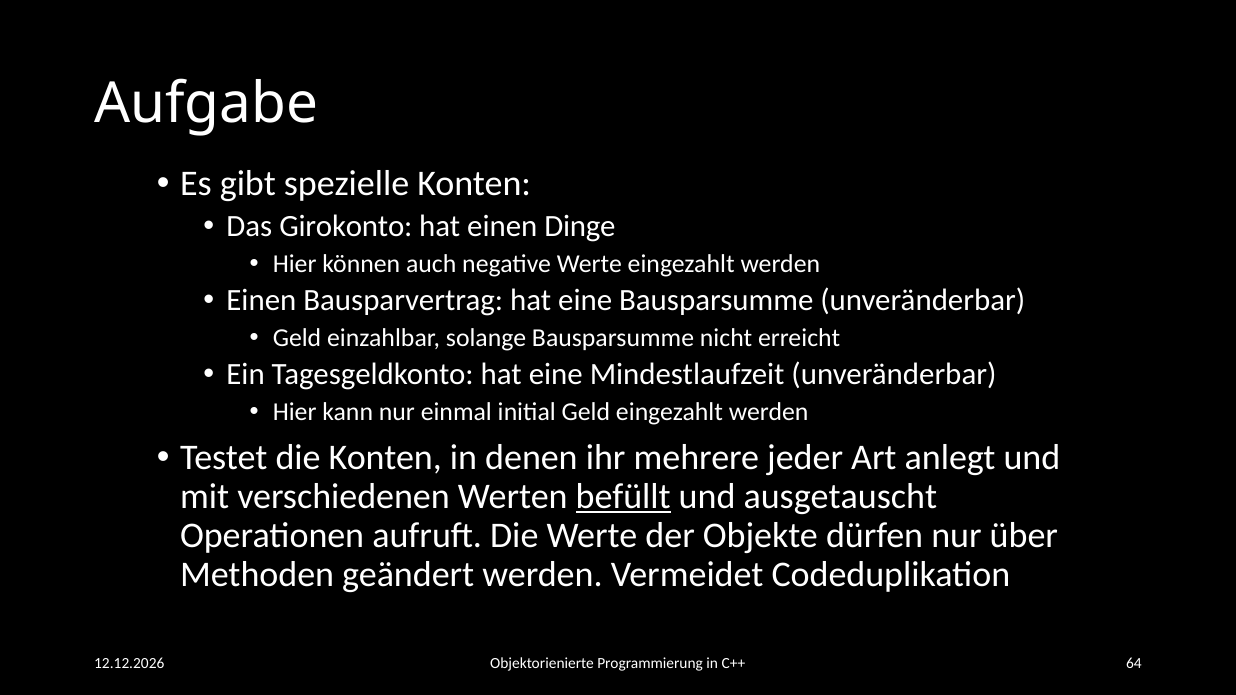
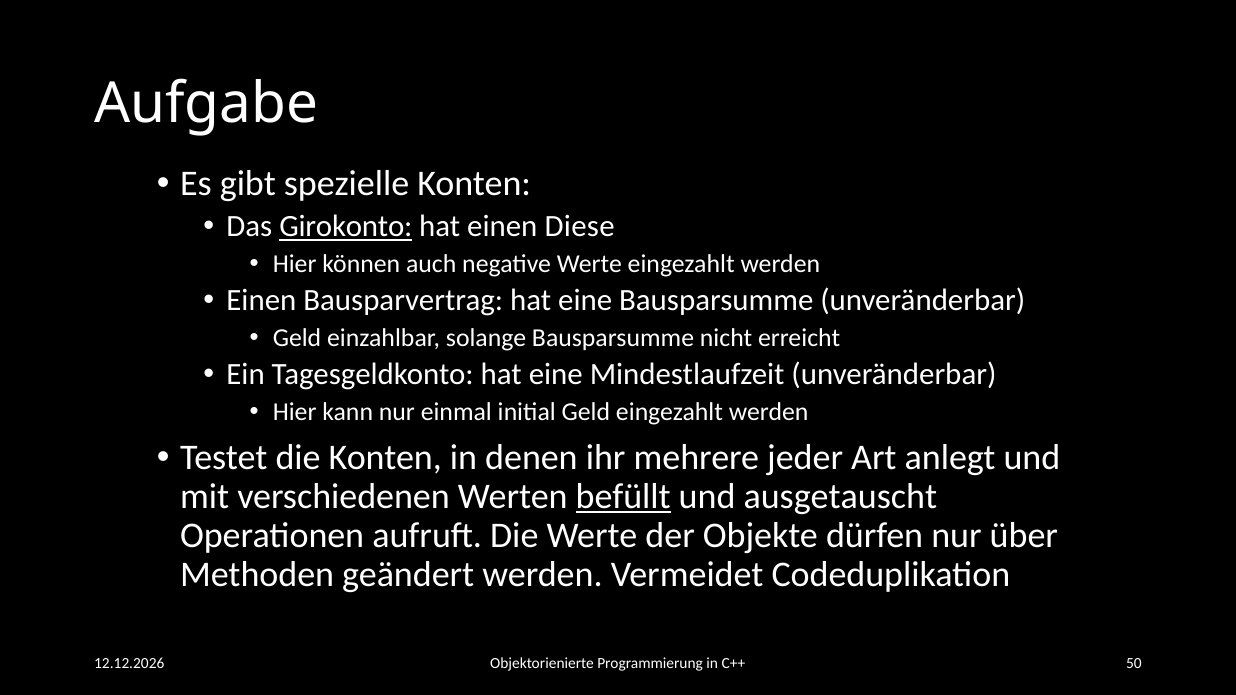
Girokonto underline: none -> present
Dinge: Dinge -> Diese
64: 64 -> 50
